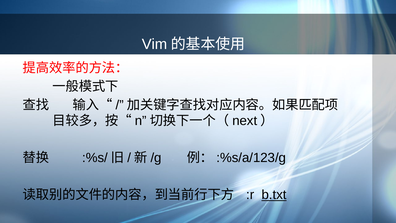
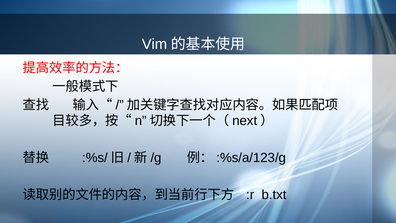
b.txt underline: present -> none
